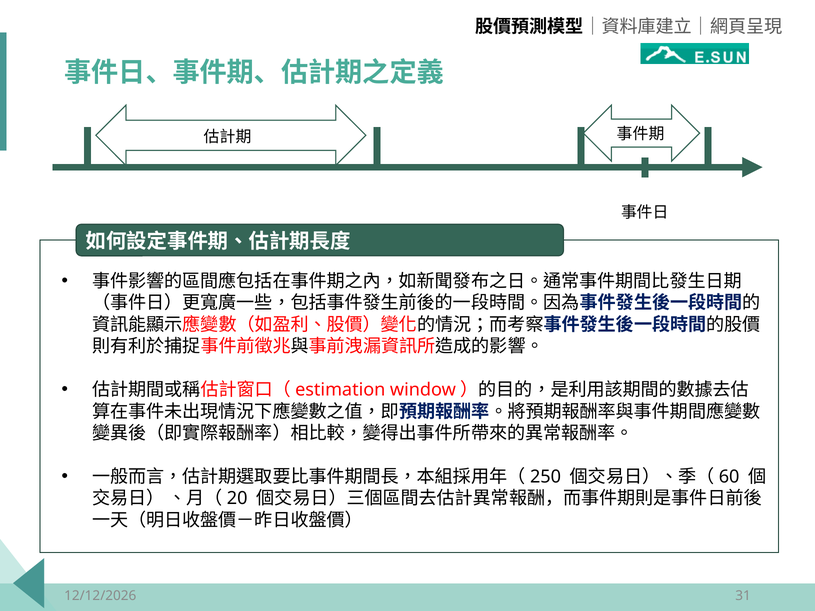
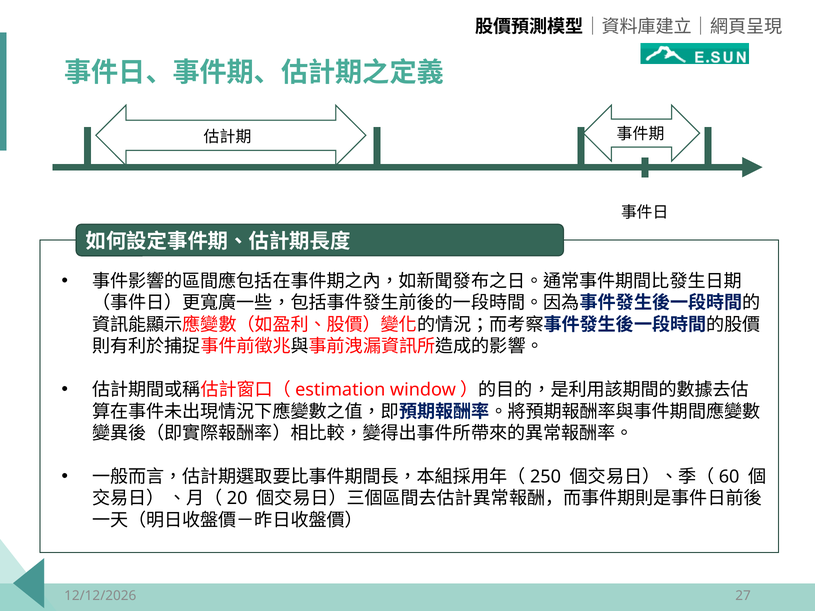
31: 31 -> 27
